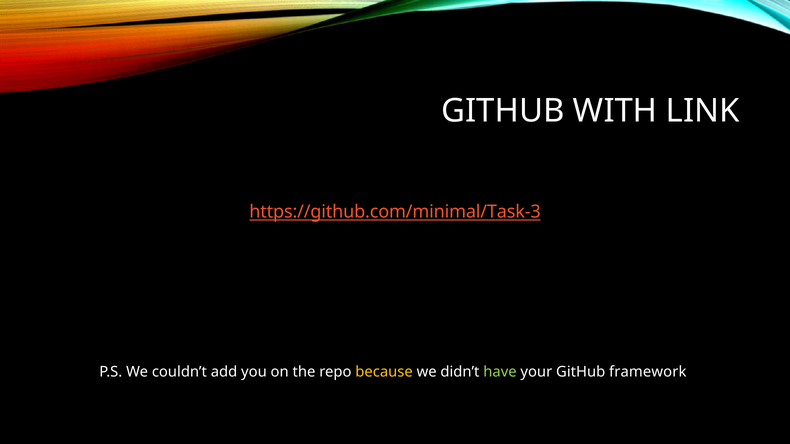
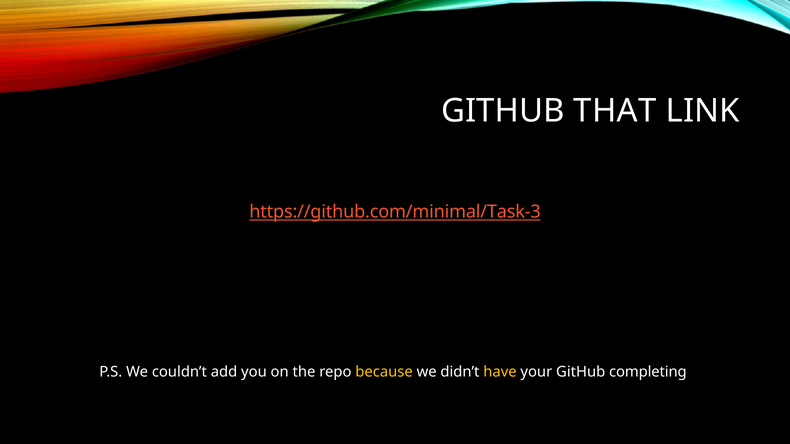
WITH: WITH -> THAT
have colour: light green -> yellow
framework: framework -> completing
